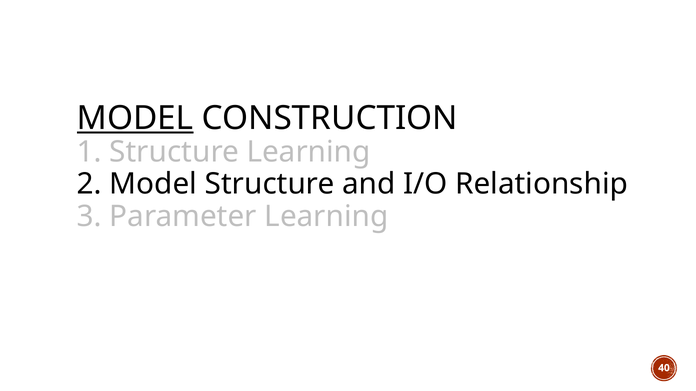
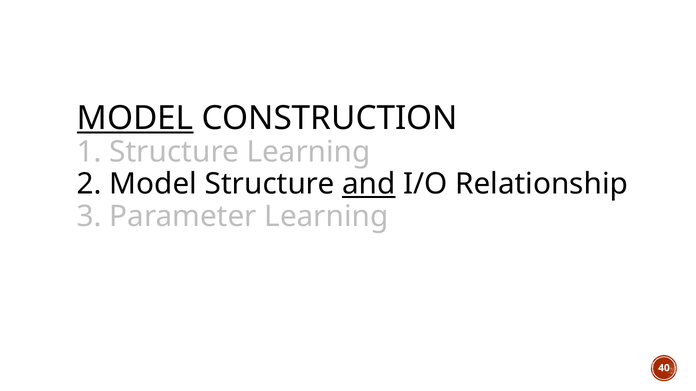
and underline: none -> present
